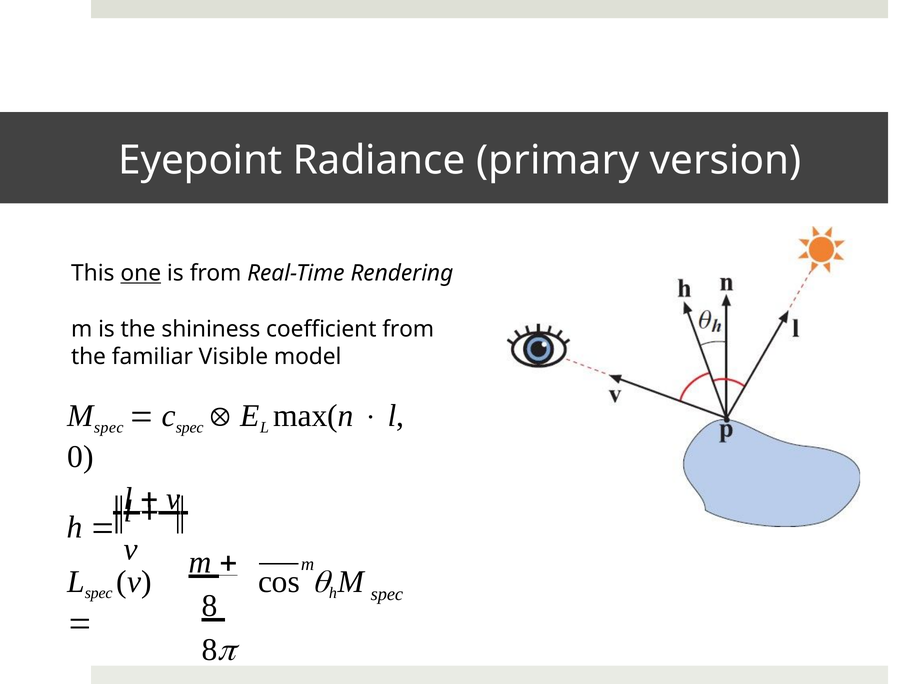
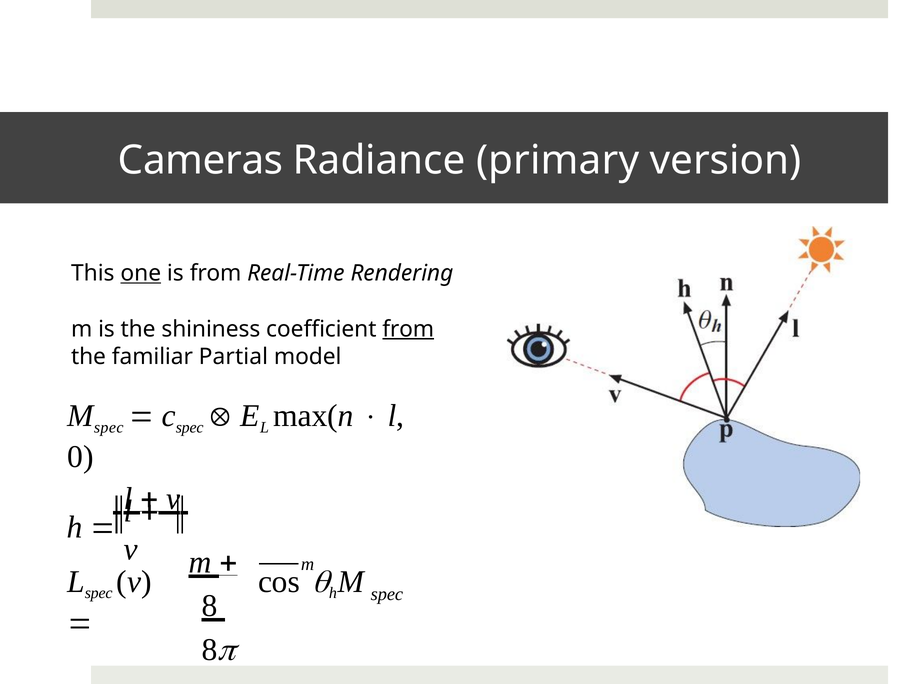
Eyepoint: Eyepoint -> Cameras
from at (408, 329) underline: none -> present
Visible: Visible -> Partial
